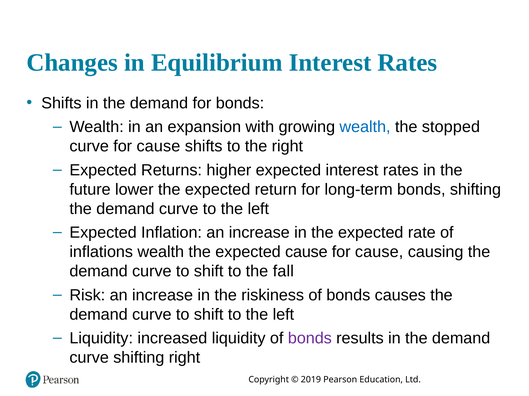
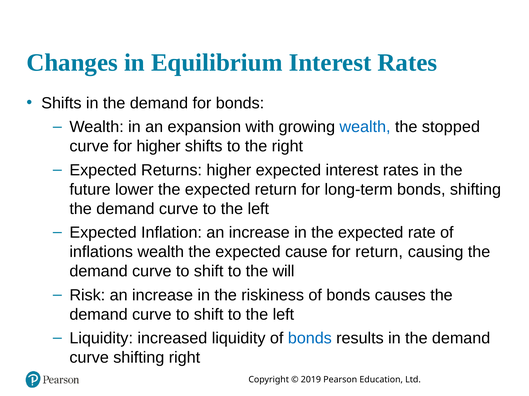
curve for cause: cause -> higher
cause at (379, 252): cause -> return
fall: fall -> will
bonds at (310, 339) colour: purple -> blue
